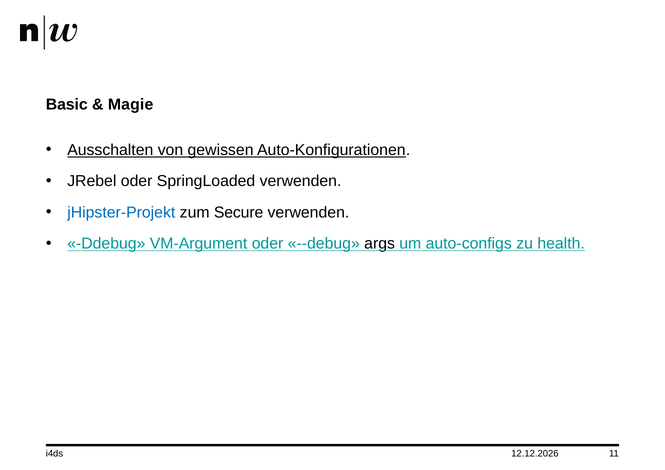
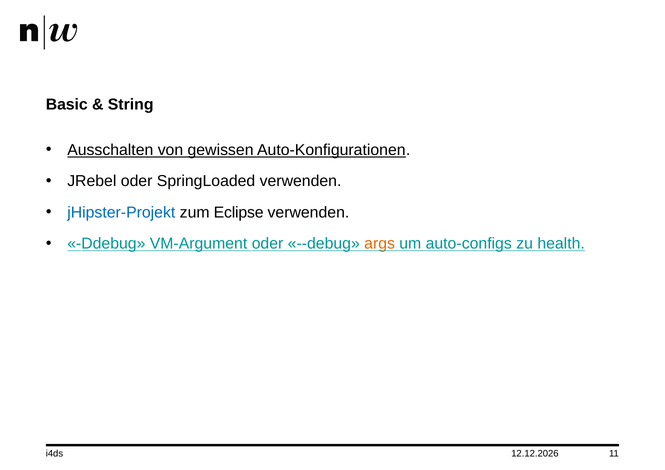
Magie: Magie -> String
Secure: Secure -> Eclipse
args colour: black -> orange
